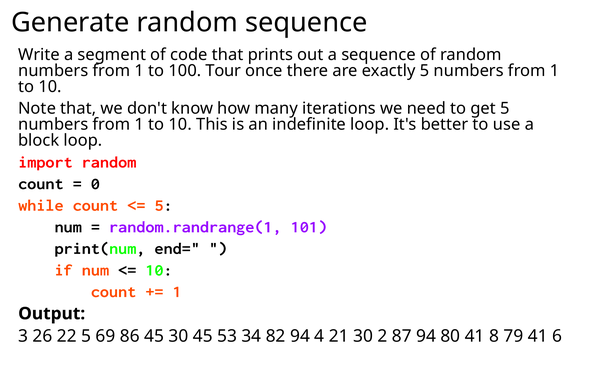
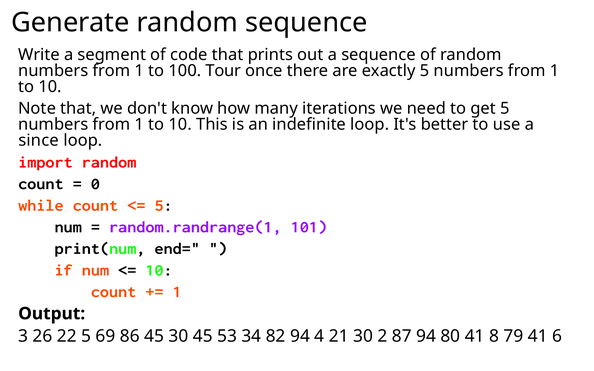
block: block -> since
